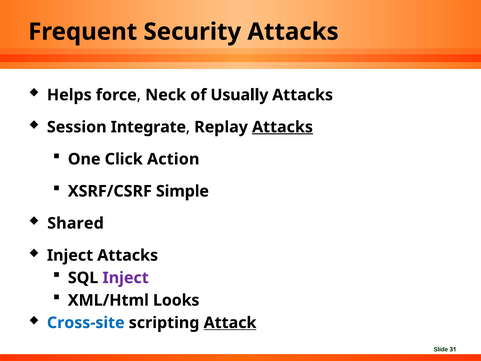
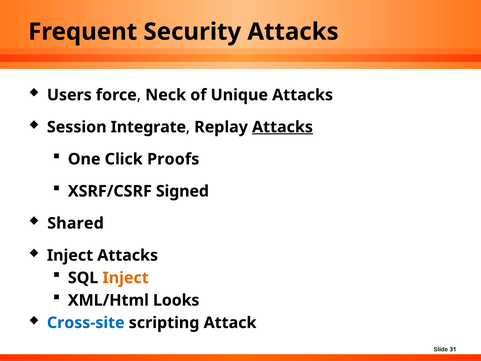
Helps: Helps -> Users
Usually: Usually -> Unique
Action: Action -> Proofs
Simple: Simple -> Signed
Inject at (126, 278) colour: purple -> orange
Attack underline: present -> none
